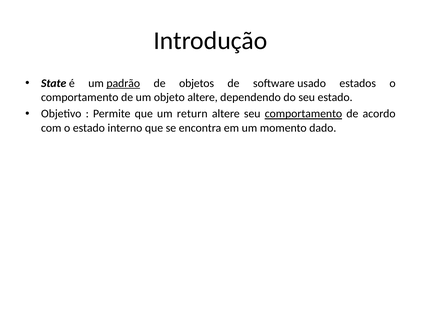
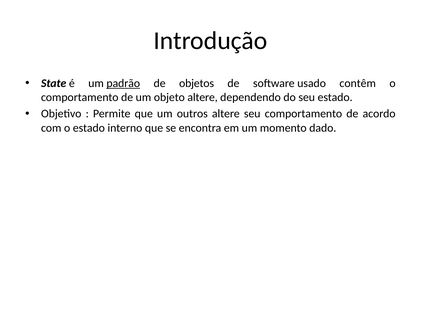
estados: estados -> contêm
return: return -> outros
comportamento at (303, 114) underline: present -> none
